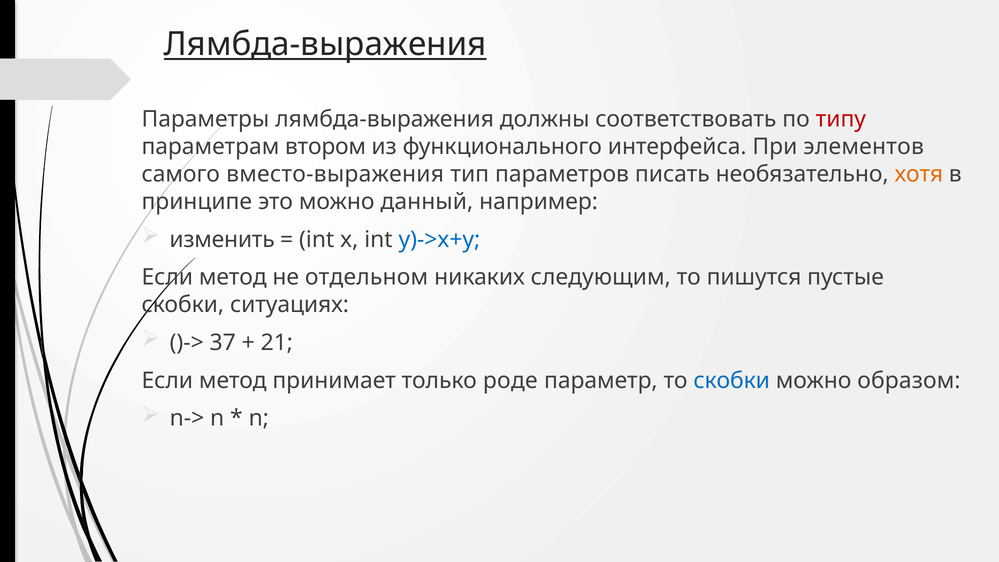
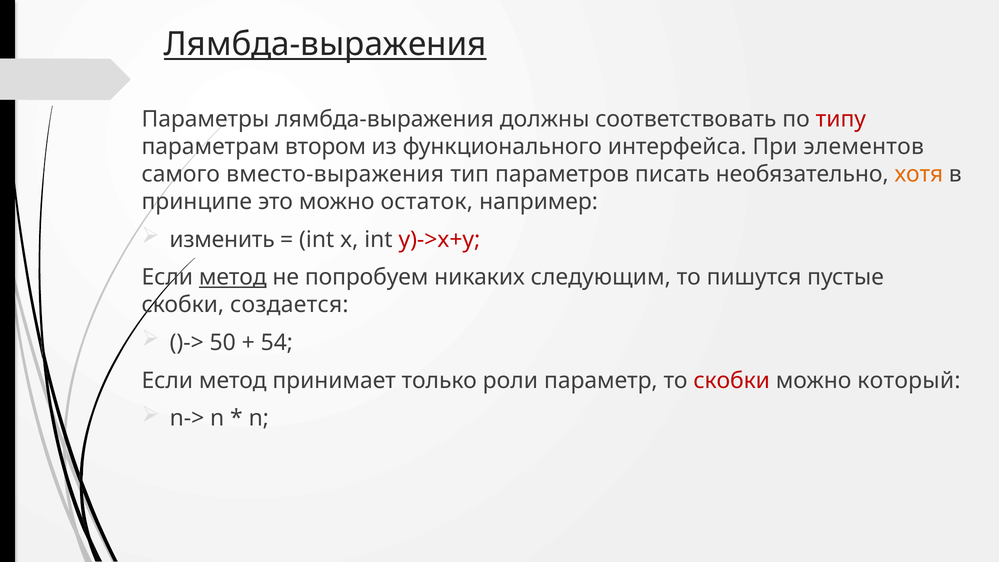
данный: данный -> остаток
y)->x+y colour: blue -> red
метод at (233, 277) underline: none -> present
отдельном: отдельном -> попробуем
ситуациях: ситуациях -> создается
37: 37 -> 50
21: 21 -> 54
роде: роде -> роли
скобки at (732, 380) colour: blue -> red
образом: образом -> который
